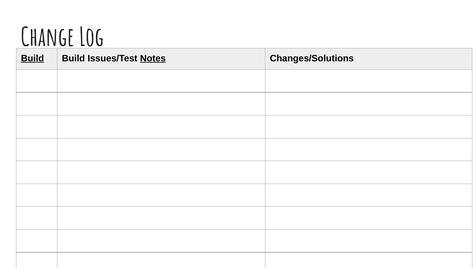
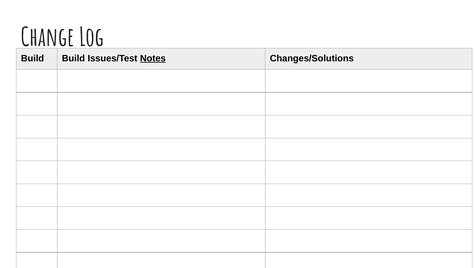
Build at (33, 58) underline: present -> none
